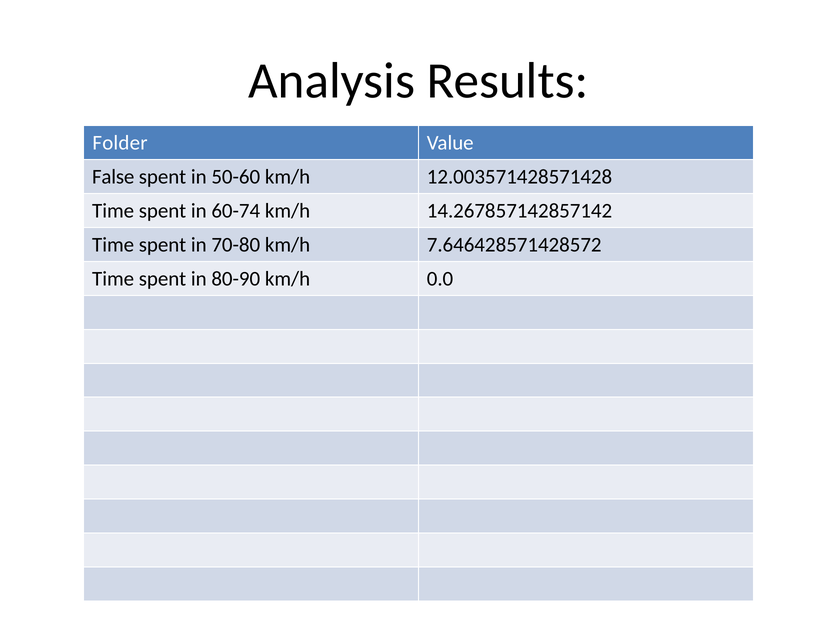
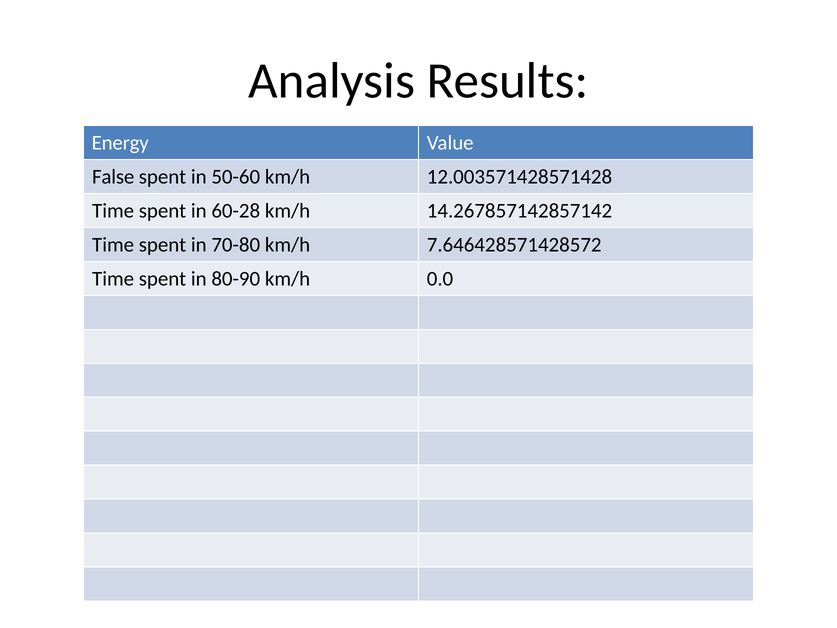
Folder: Folder -> Energy
60-74: 60-74 -> 60-28
